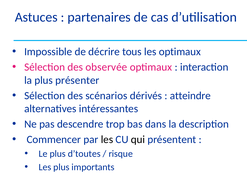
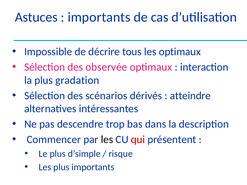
partenaires at (99, 17): partenaires -> importants
présenter: présenter -> gradation
qui colour: black -> red
d’toutes: d’toutes -> d’simple
